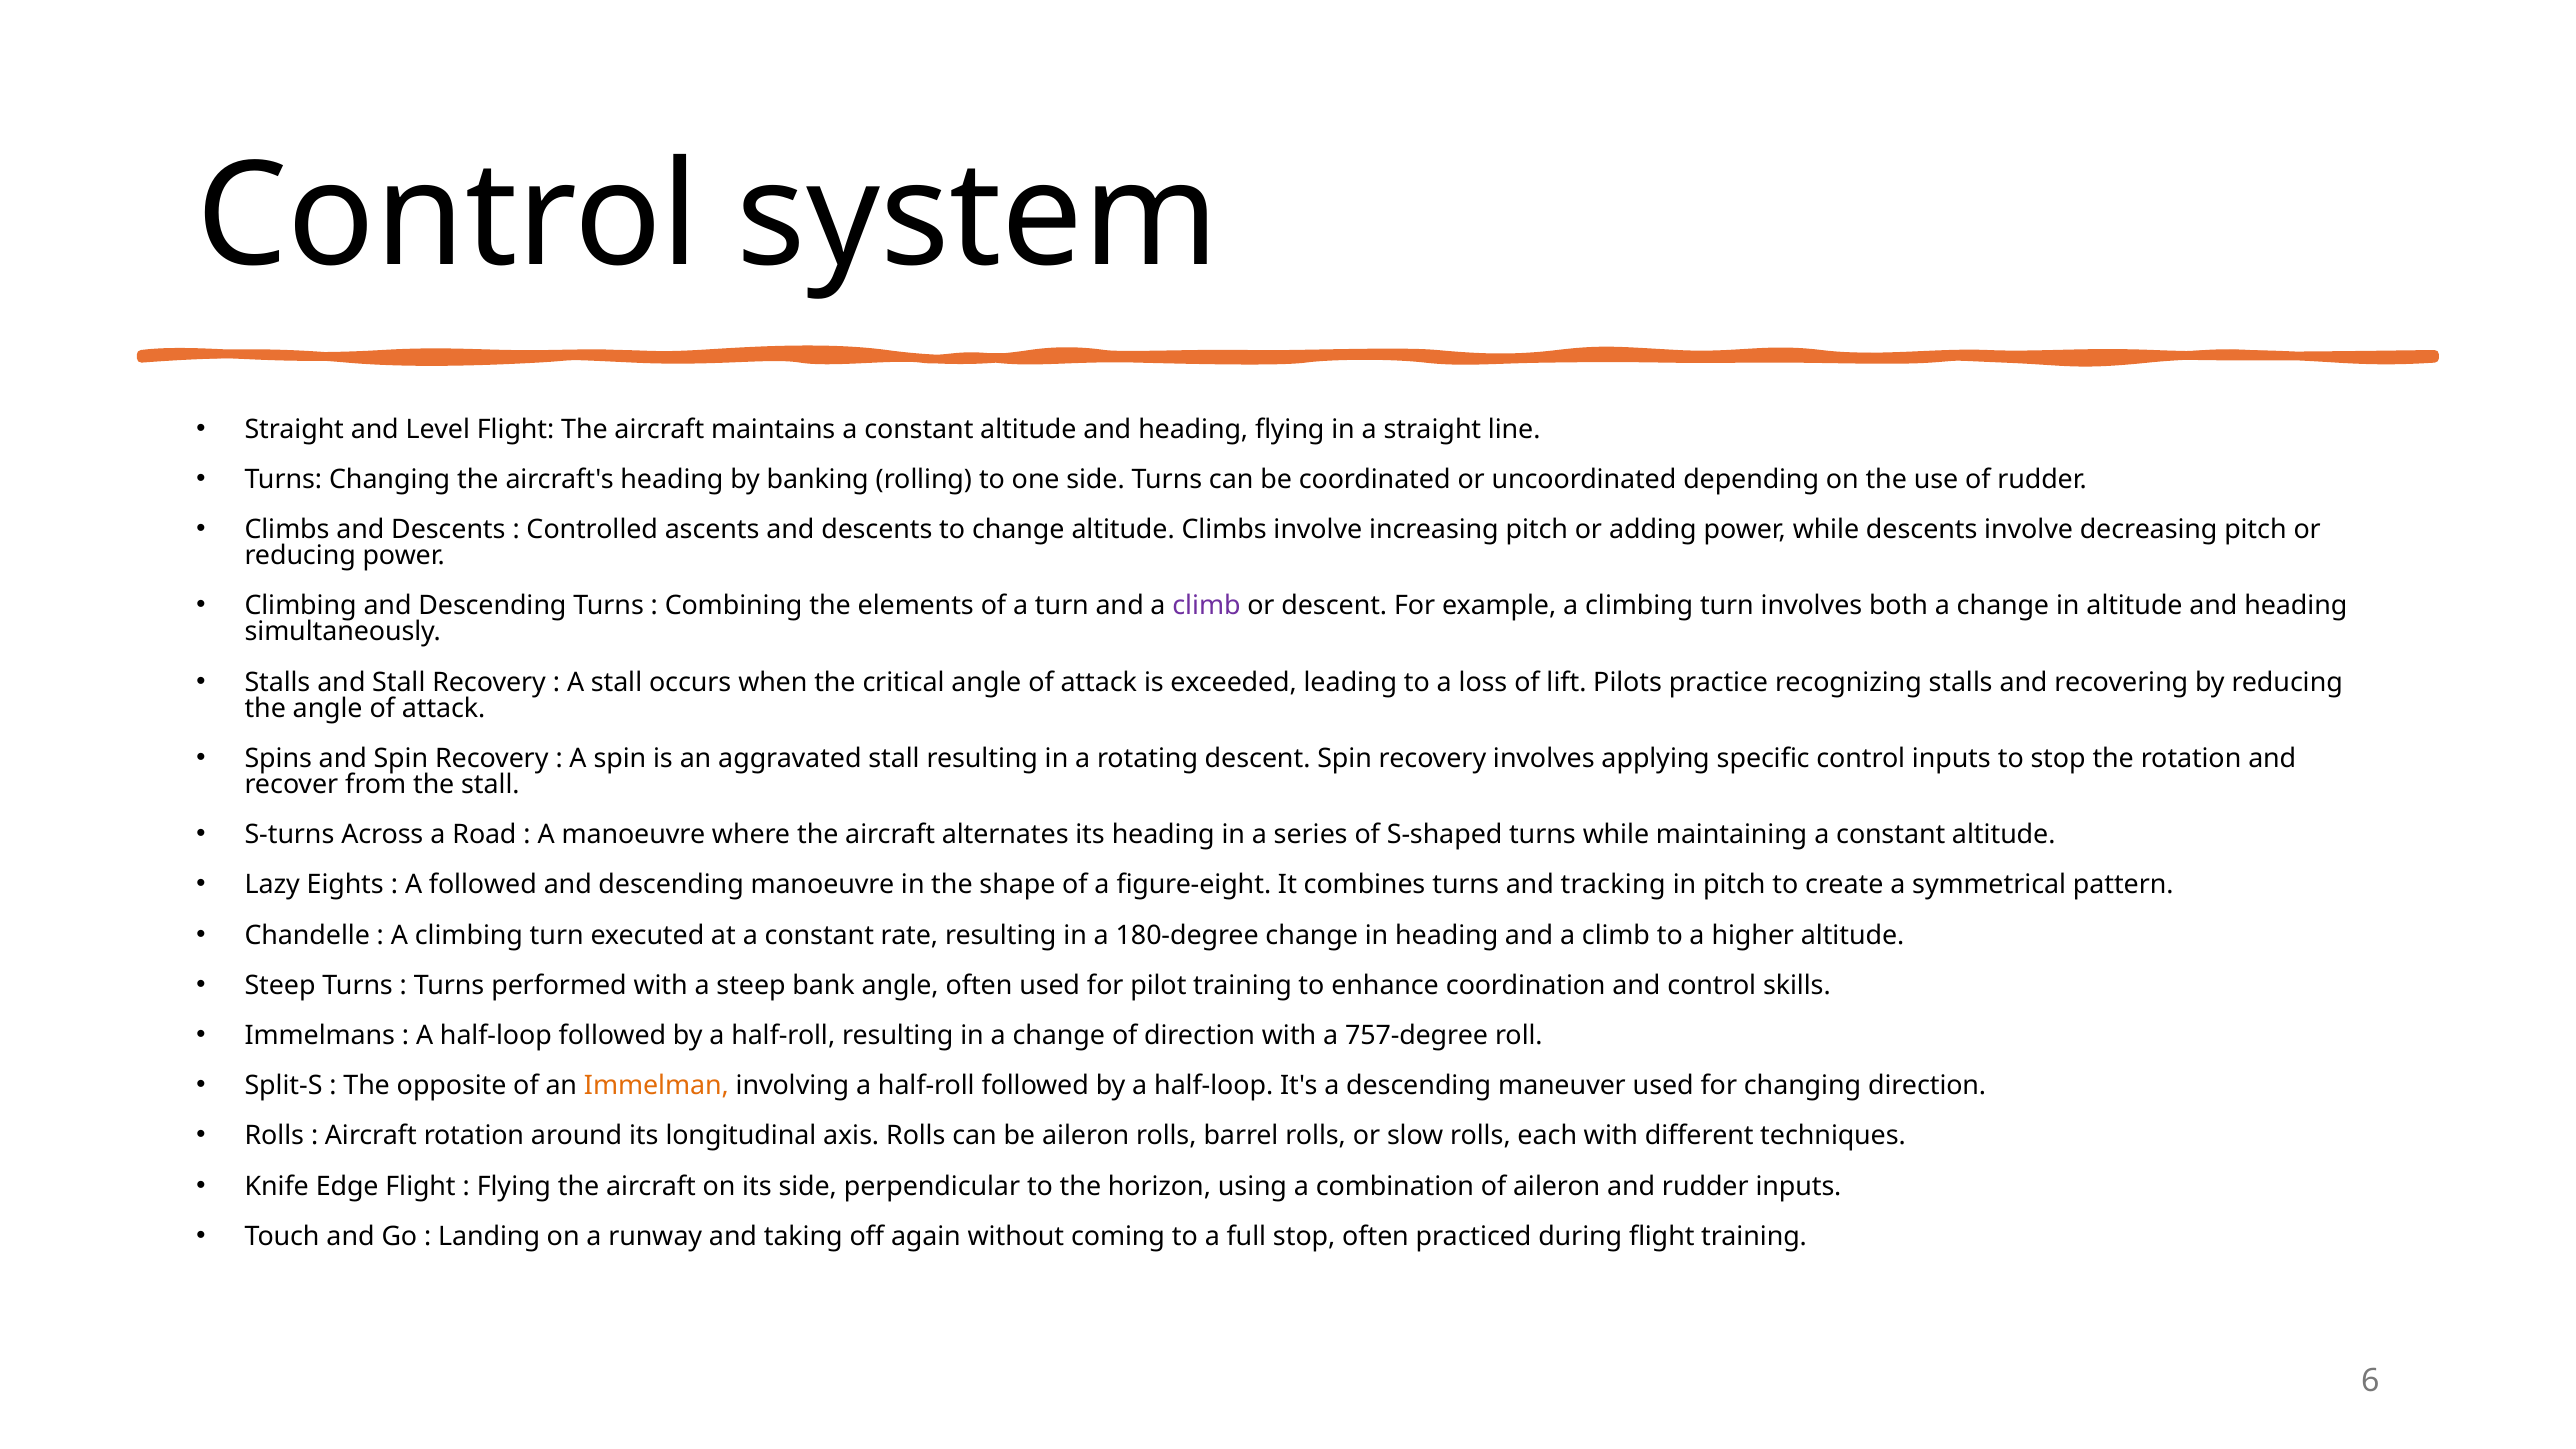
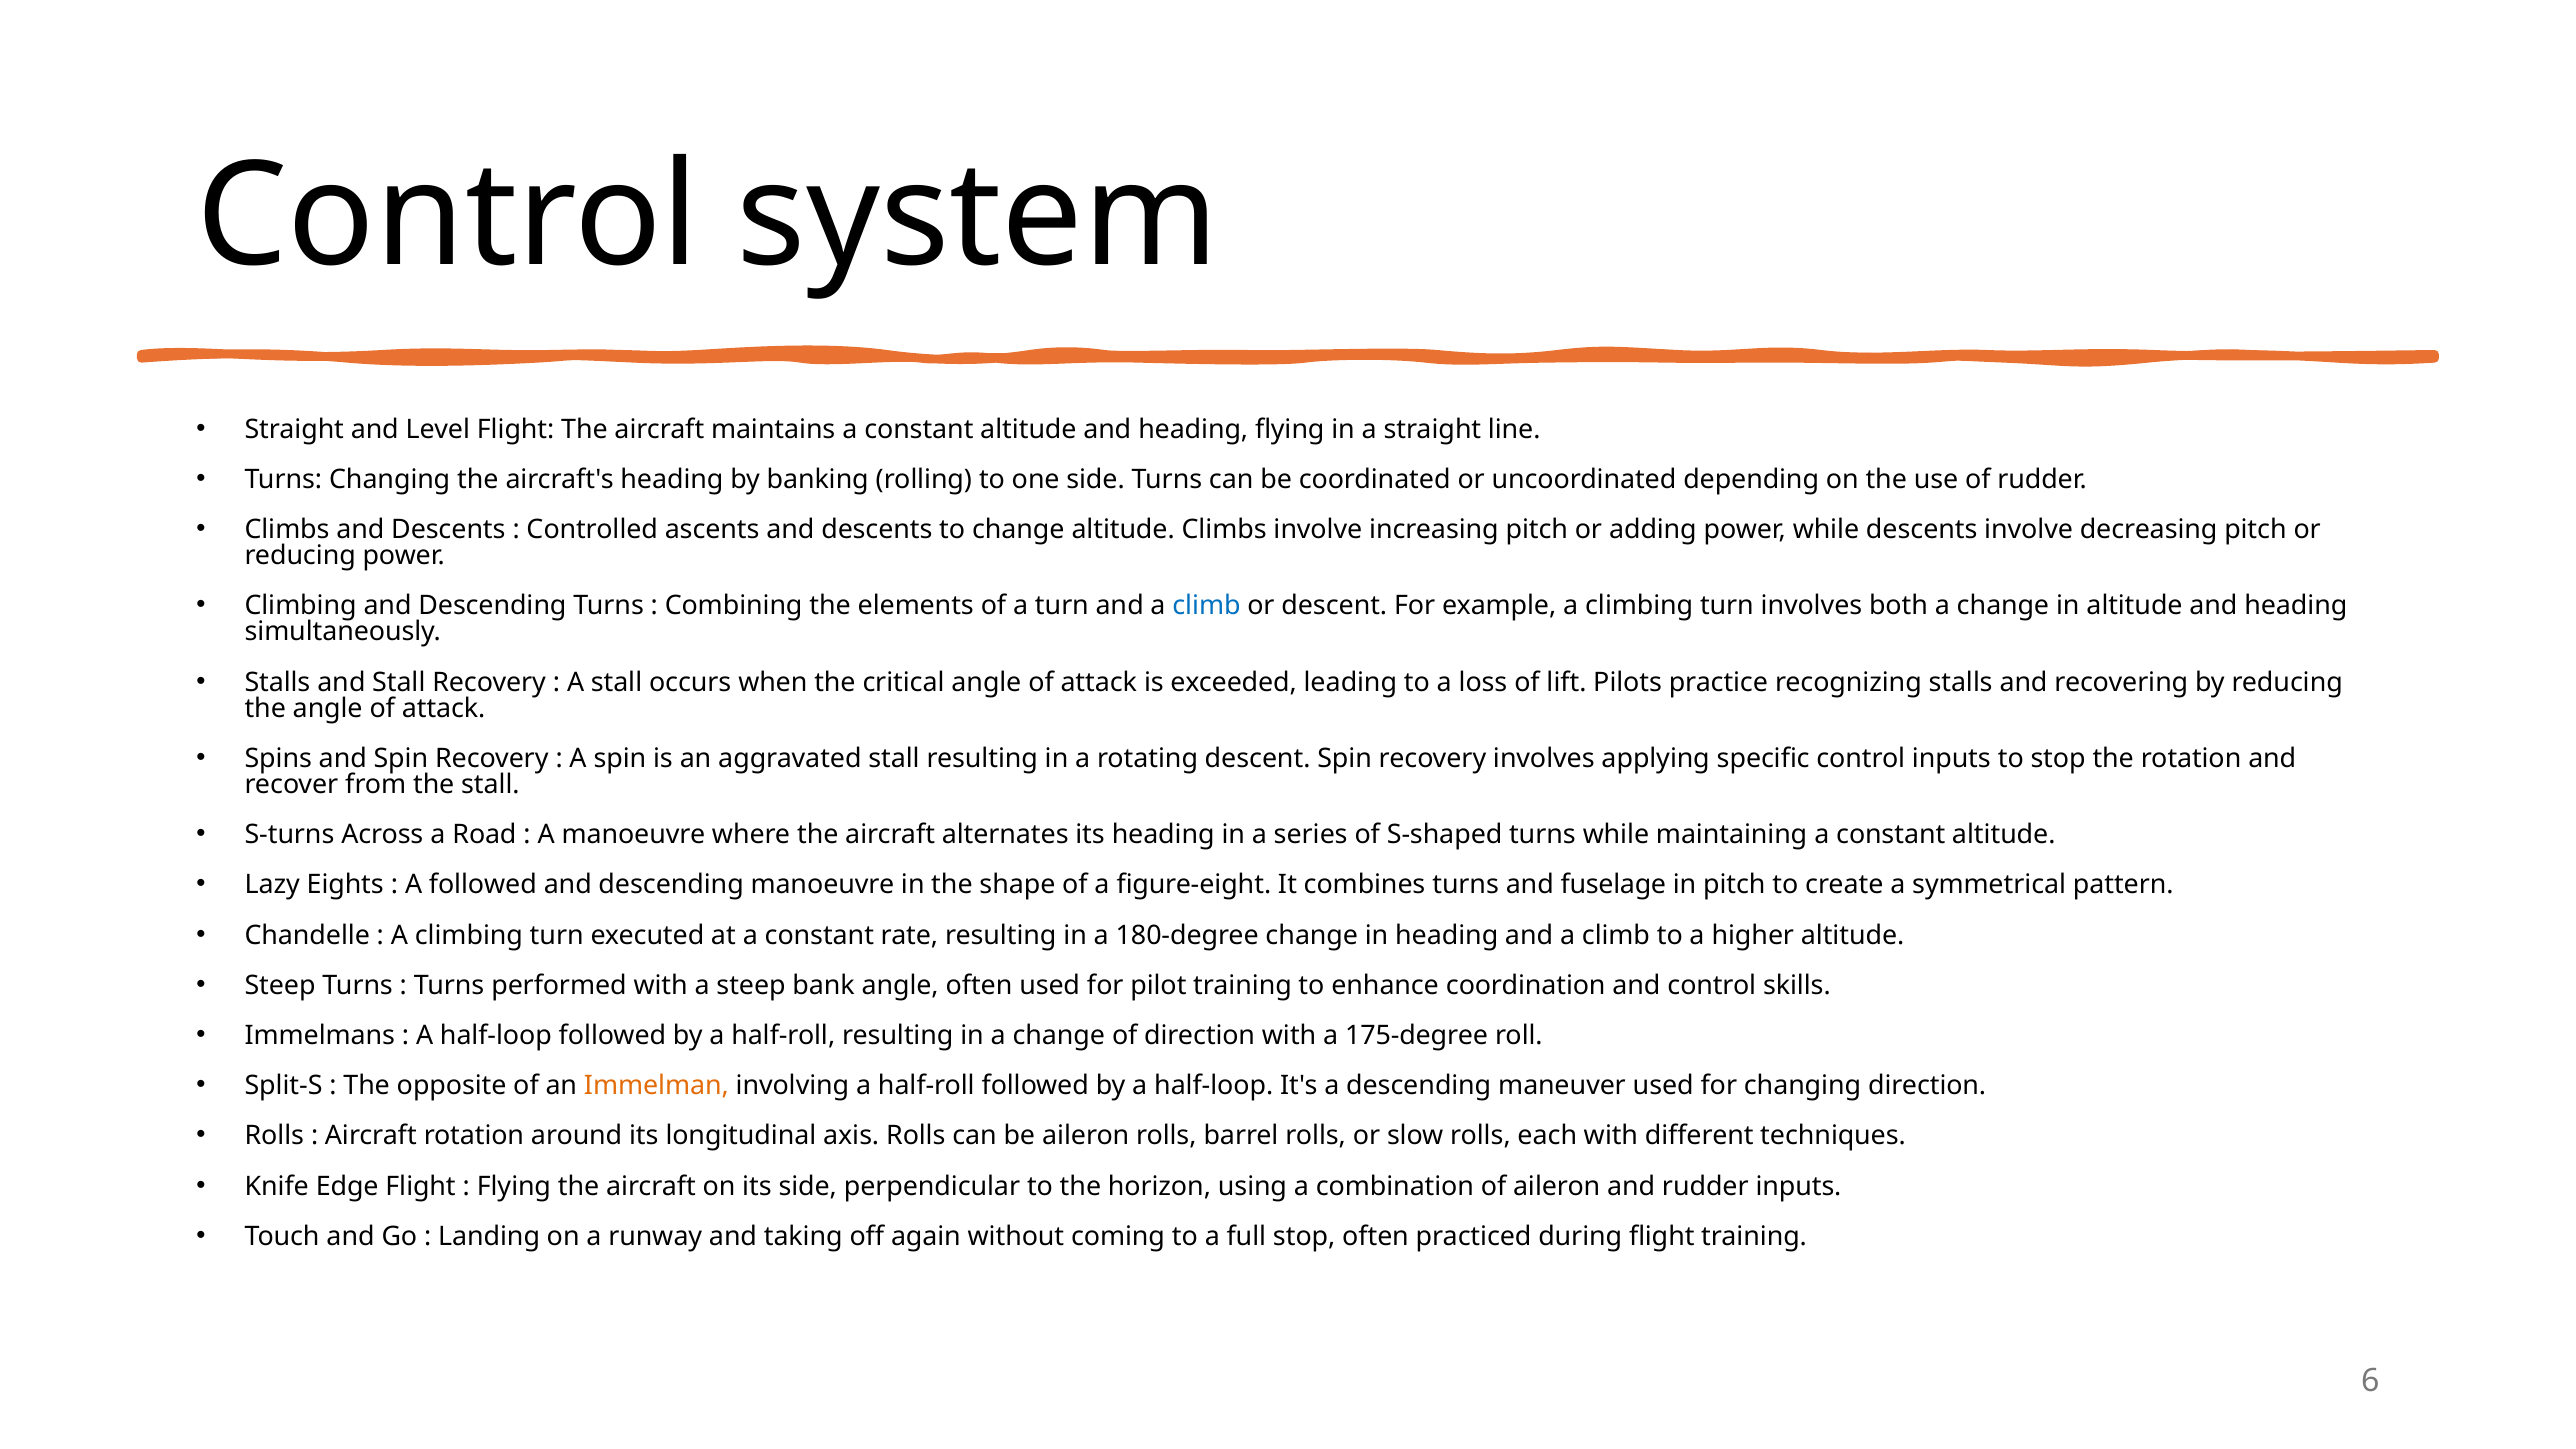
climb at (1206, 606) colour: purple -> blue
tracking: tracking -> fuselage
757-degree: 757-degree -> 175-degree
